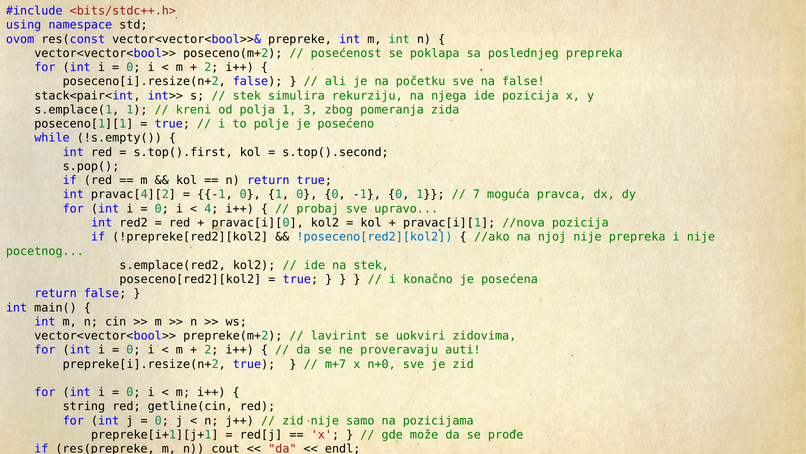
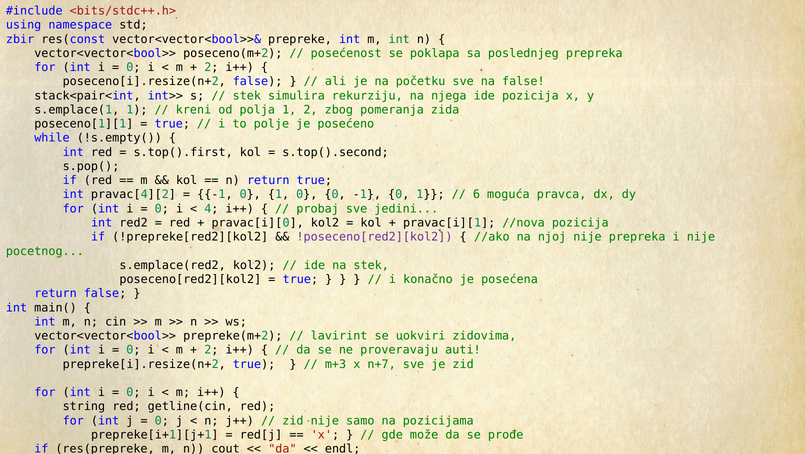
ovom: ovom -> zbir
1 3: 3 -> 2
7: 7 -> 6
upravo: upravo -> jedini
!poseceno[red2][kol2 colour: blue -> purple
m+7: m+7 -> m+3
n+0: n+0 -> n+7
